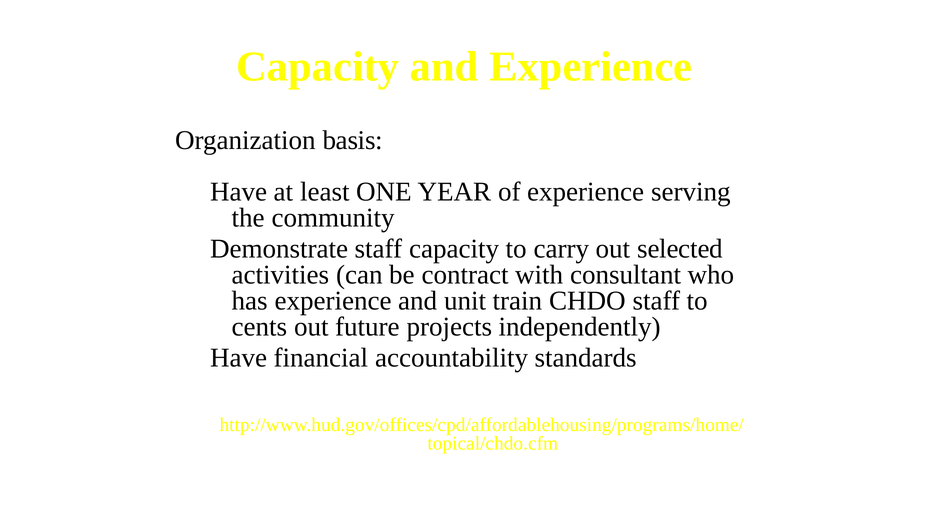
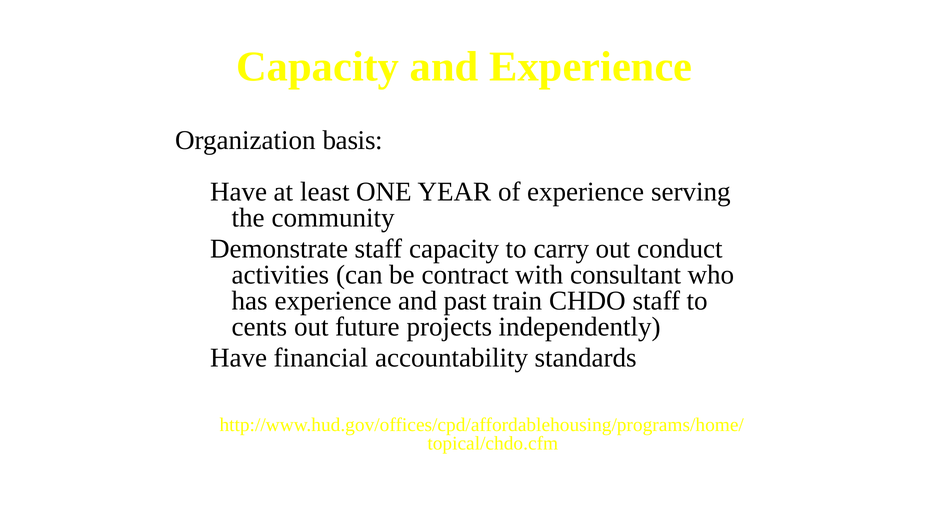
selected: selected -> conduct
unit: unit -> past
